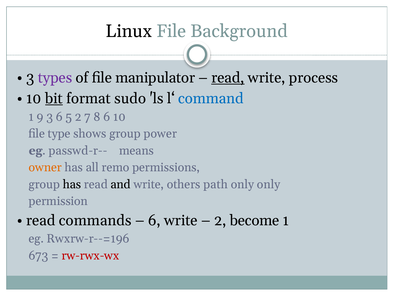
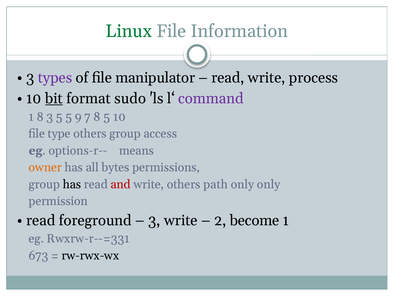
Linux colour: black -> green
Background: Background -> Information
read at (228, 78) underline: present -> none
command colour: blue -> purple
1 9: 9 -> 8
3 6: 6 -> 5
5 2: 2 -> 9
8 6: 6 -> 5
type shows: shows -> others
power: power -> access
passwd-r--: passwd-r-- -> options-r--
remo: remo -> bytes
and colour: black -> red
commands: commands -> foreground
6 at (154, 220): 6 -> 3
Rwxrw-r--=196: Rwxrw-r--=196 -> Rwxrw-r--=331
rw-rwx-wx colour: red -> black
